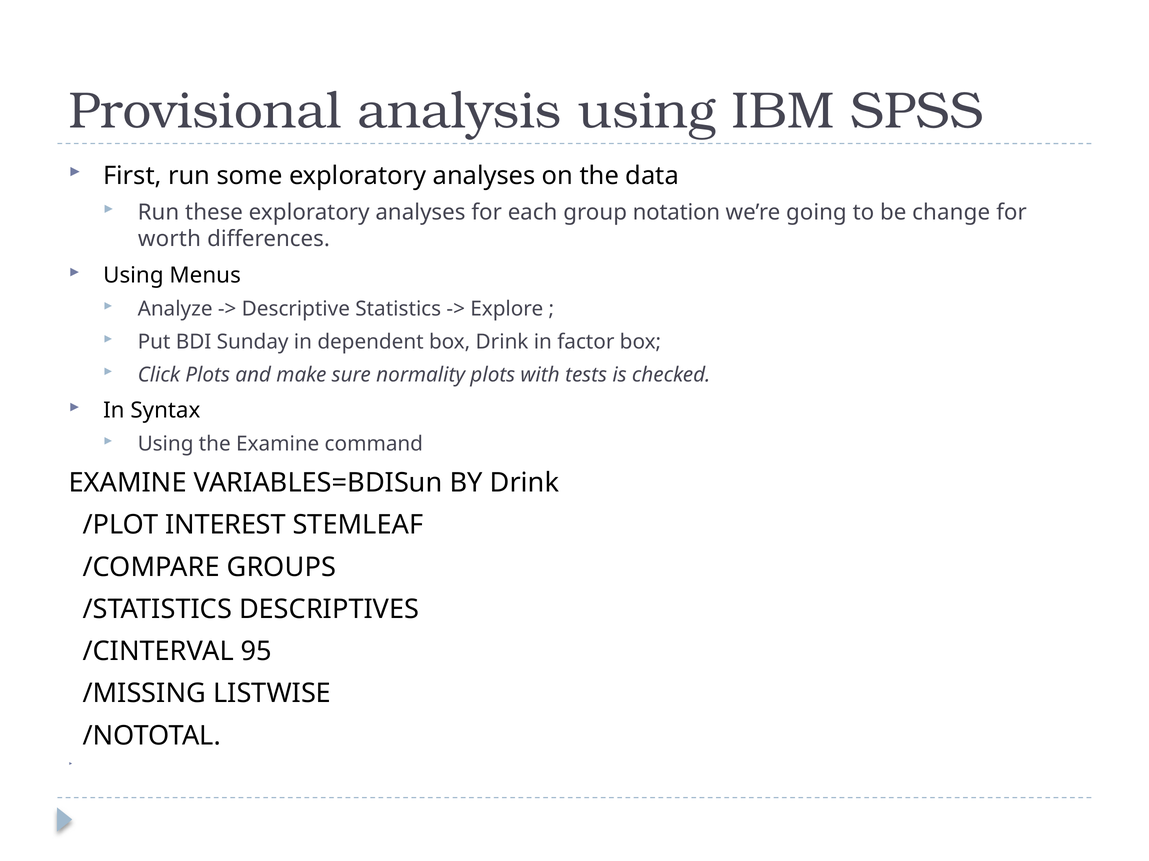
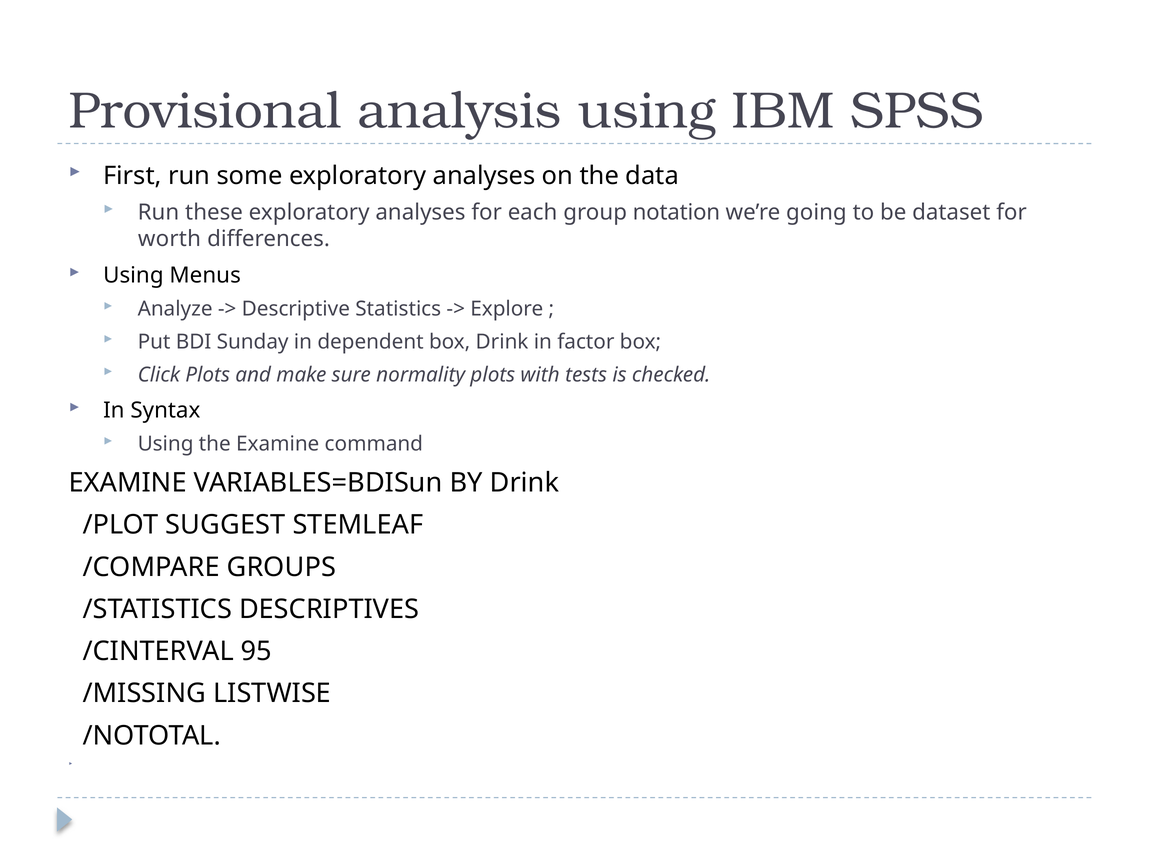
change: change -> dataset
INTEREST: INTEREST -> SUGGEST
